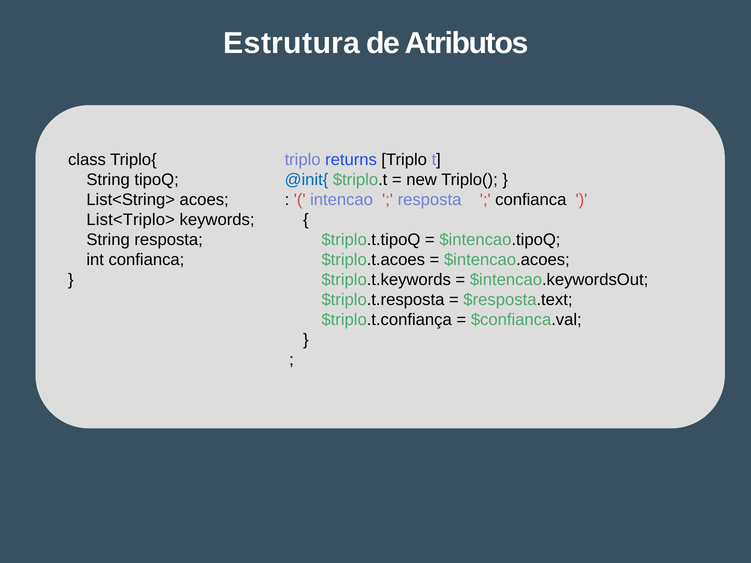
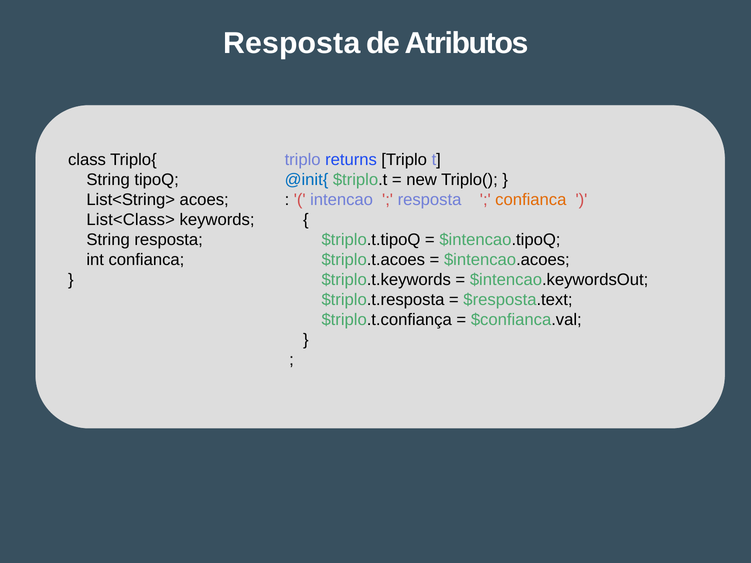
Estrutura at (292, 43): Estrutura -> Resposta
confianca at (531, 200) colour: black -> orange
List<Triplo>: List<Triplo> -> List<Class>
